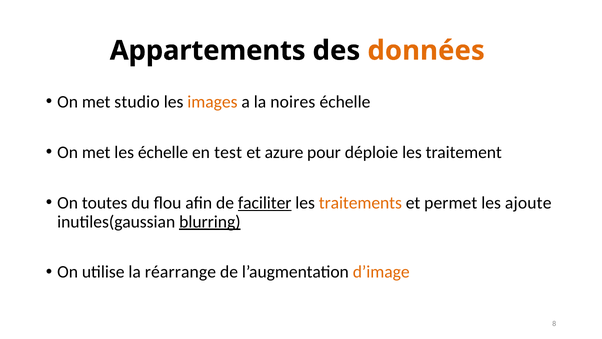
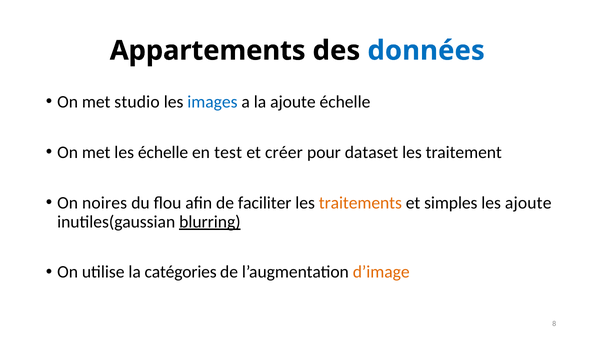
données colour: orange -> blue
images colour: orange -> blue
la noires: noires -> ajoute
azure: azure -> créer
déploie: déploie -> dataset
toutes: toutes -> noires
faciliter underline: present -> none
permet: permet -> simples
réarrange: réarrange -> catégories
